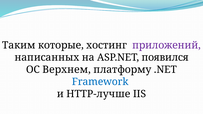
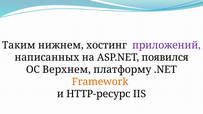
которые: которые -> нижнем
Framework colour: blue -> orange
HTTP-лучше: HTTP-лучше -> HTTP-ресурс
